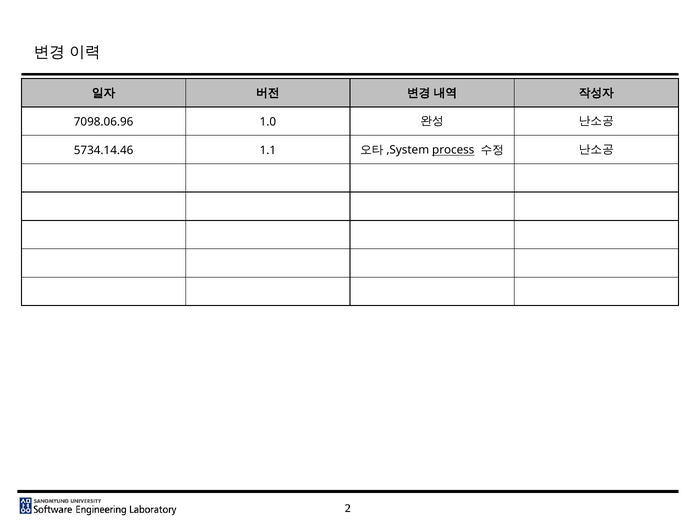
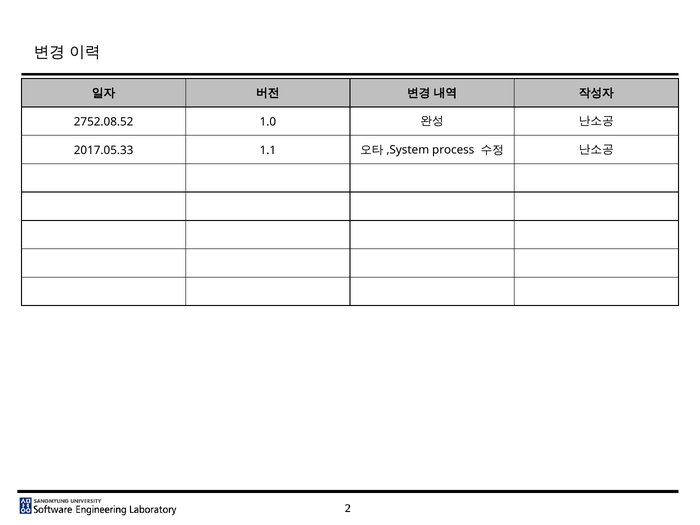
7098.06.96: 7098.06.96 -> 2752.08.52
5734.14.46: 5734.14.46 -> 2017.05.33
process underline: present -> none
